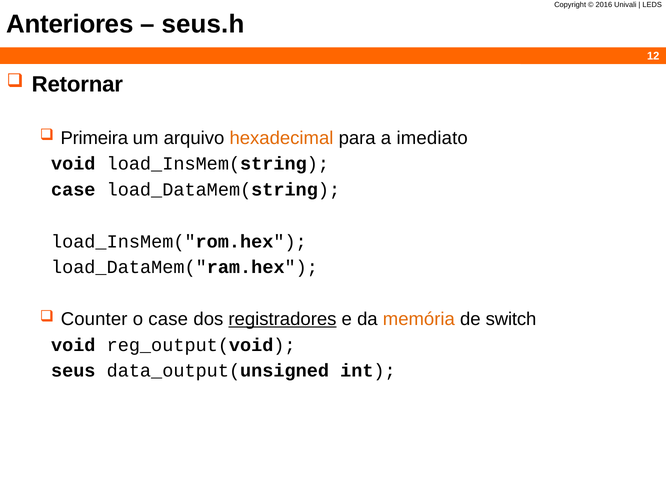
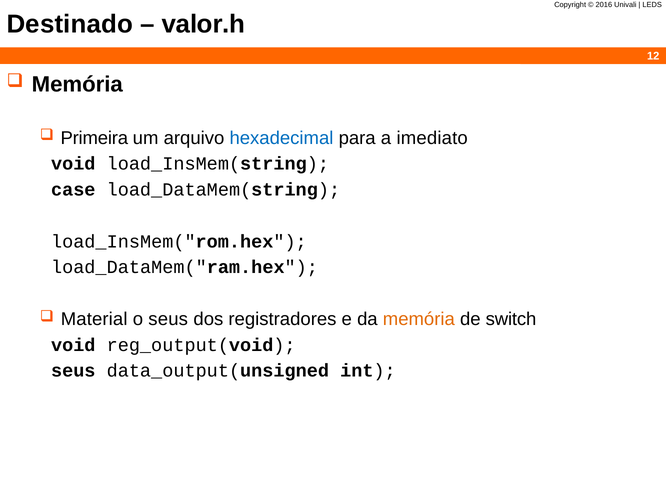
Anteriores: Anteriores -> Destinado
seus.h: seus.h -> valor.h
Retornar at (77, 84): Retornar -> Memória
hexadecimal colour: orange -> blue
Counter: Counter -> Material
o case: case -> seus
registradores underline: present -> none
